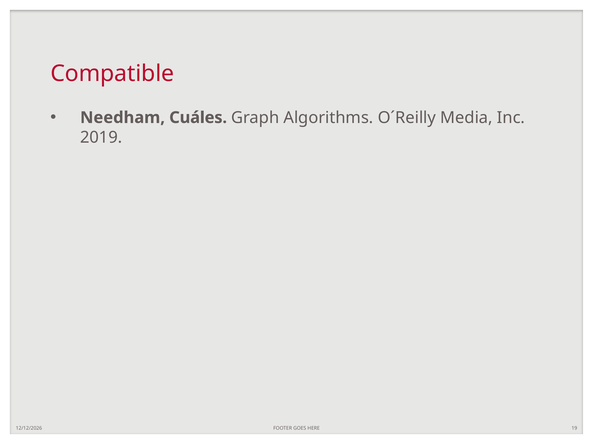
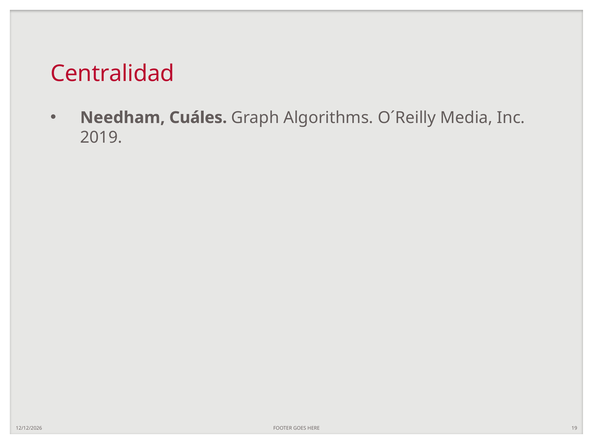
Compatible: Compatible -> Centralidad
